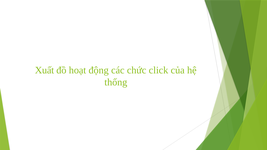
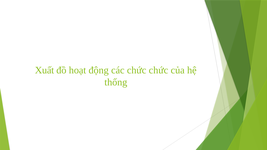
chức click: click -> chức
